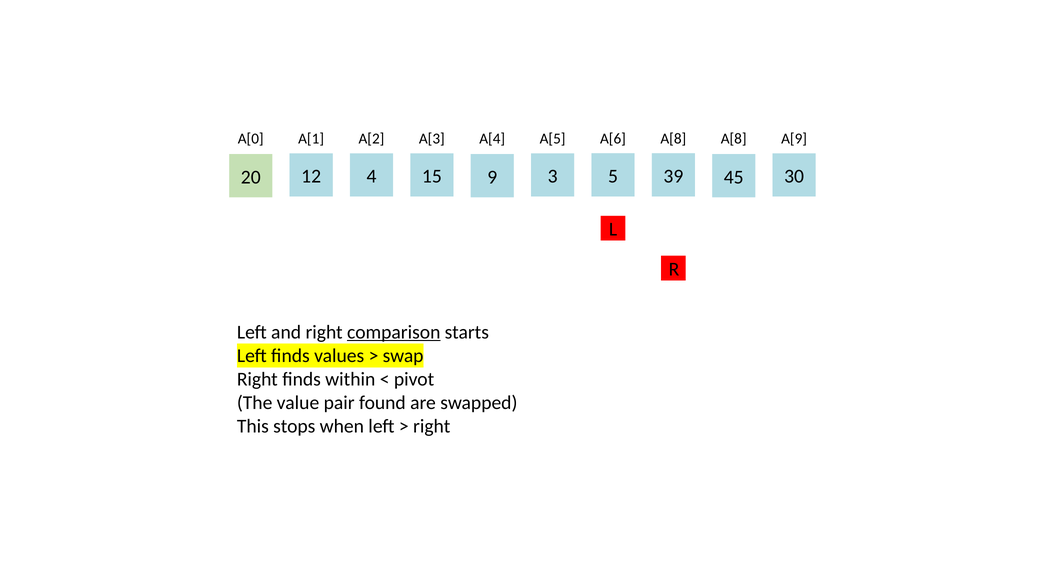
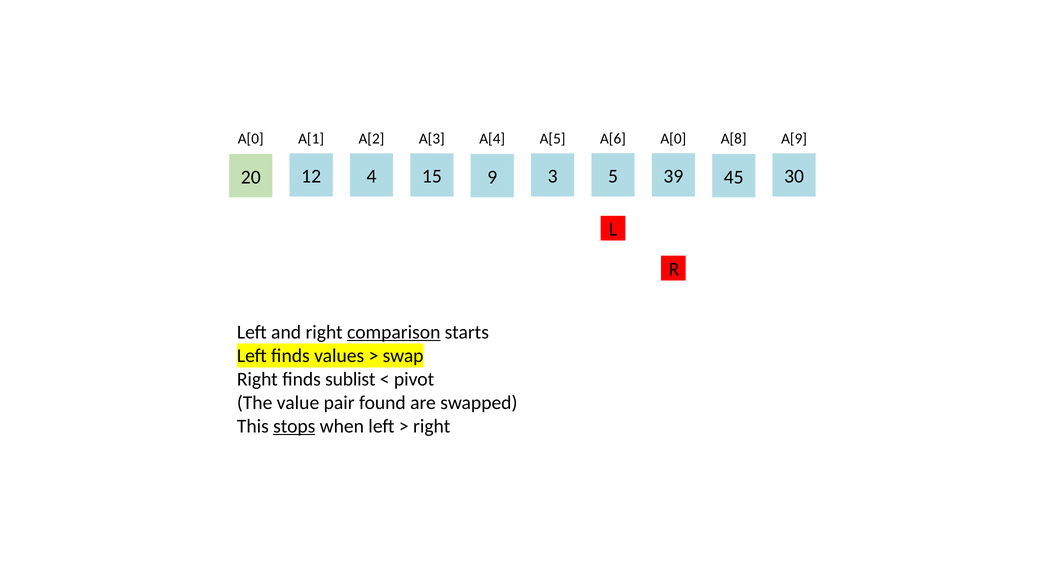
A[6 A[8: A[8 -> A[0
within: within -> sublist
stops underline: none -> present
